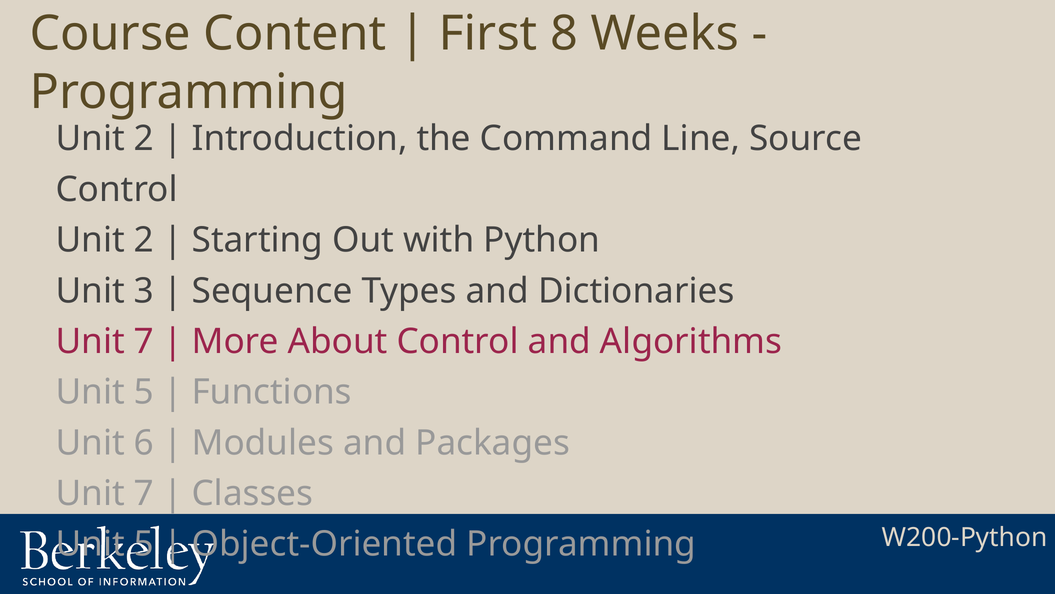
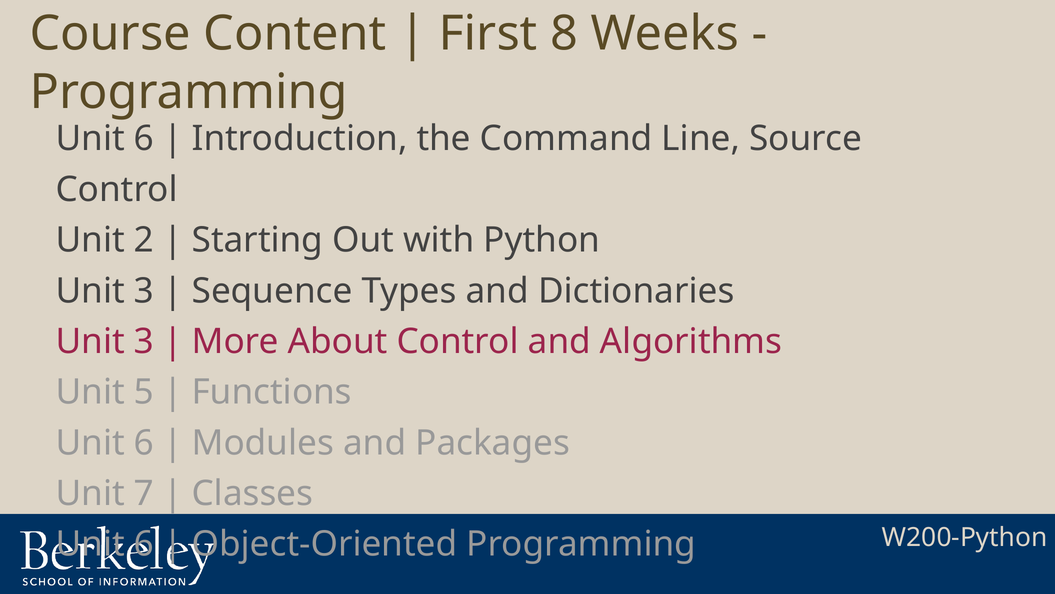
2 at (144, 139): 2 -> 6
7 at (144, 341): 7 -> 3
5 at (144, 544): 5 -> 6
